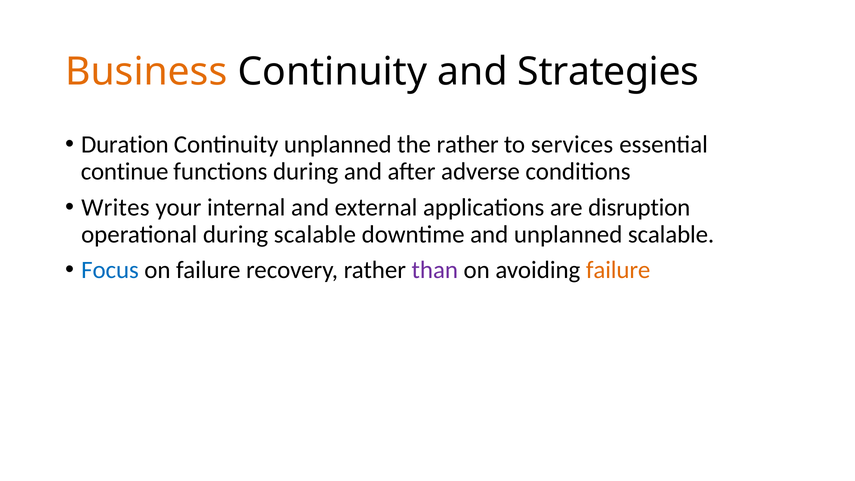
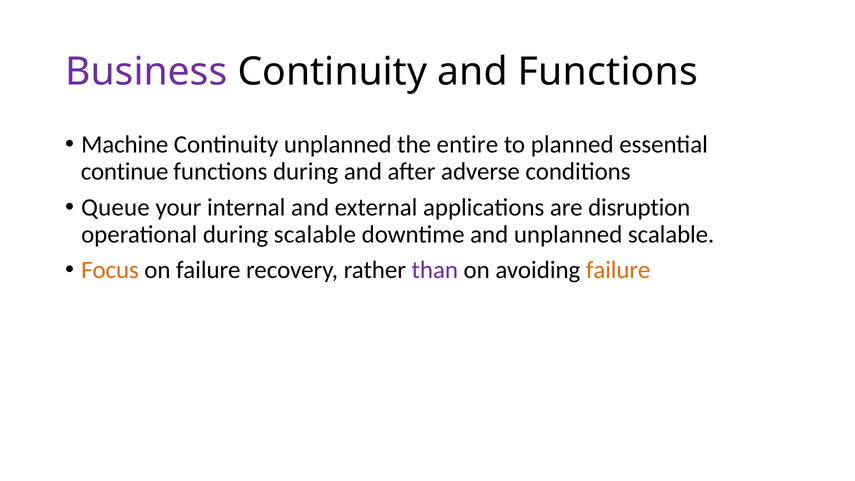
Business colour: orange -> purple
and Strategies: Strategies -> Functions
Duration: Duration -> Machine
the rather: rather -> entire
services: services -> planned
Writes: Writes -> Queue
Focus colour: blue -> orange
